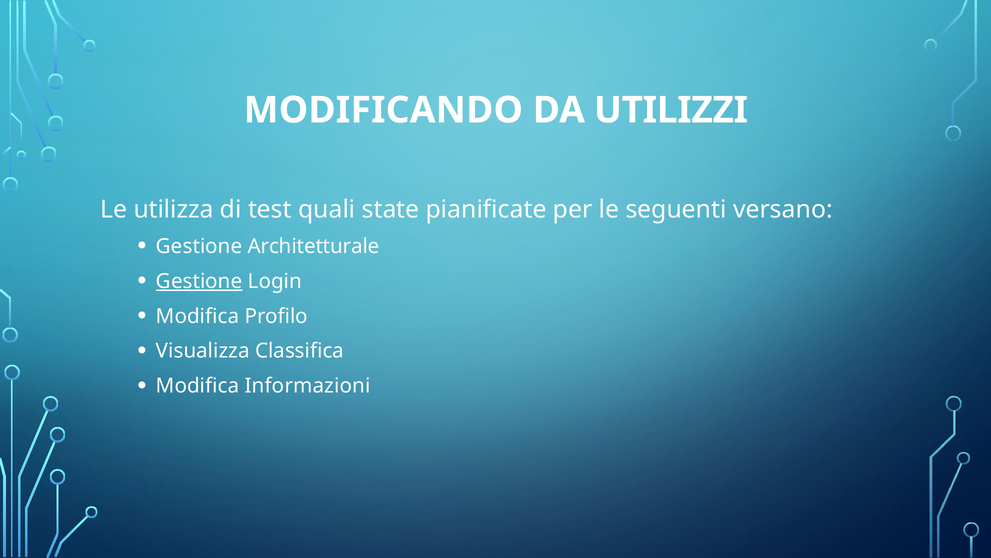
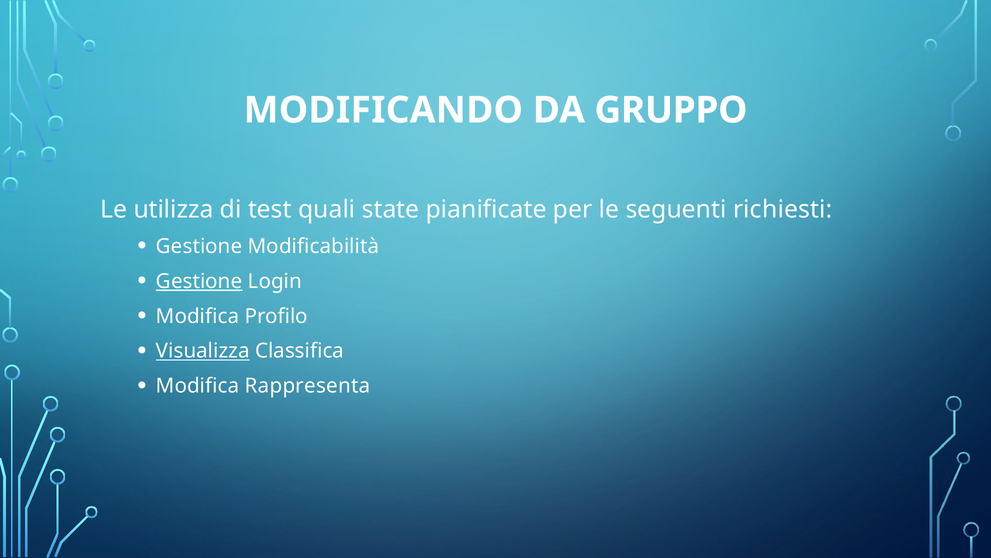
UTILIZZI: UTILIZZI -> GRUPPO
versano: versano -> richiesti
Architetturale: Architetturale -> Modificabilità
Visualizza underline: none -> present
Informazioni: Informazioni -> Rappresenta
